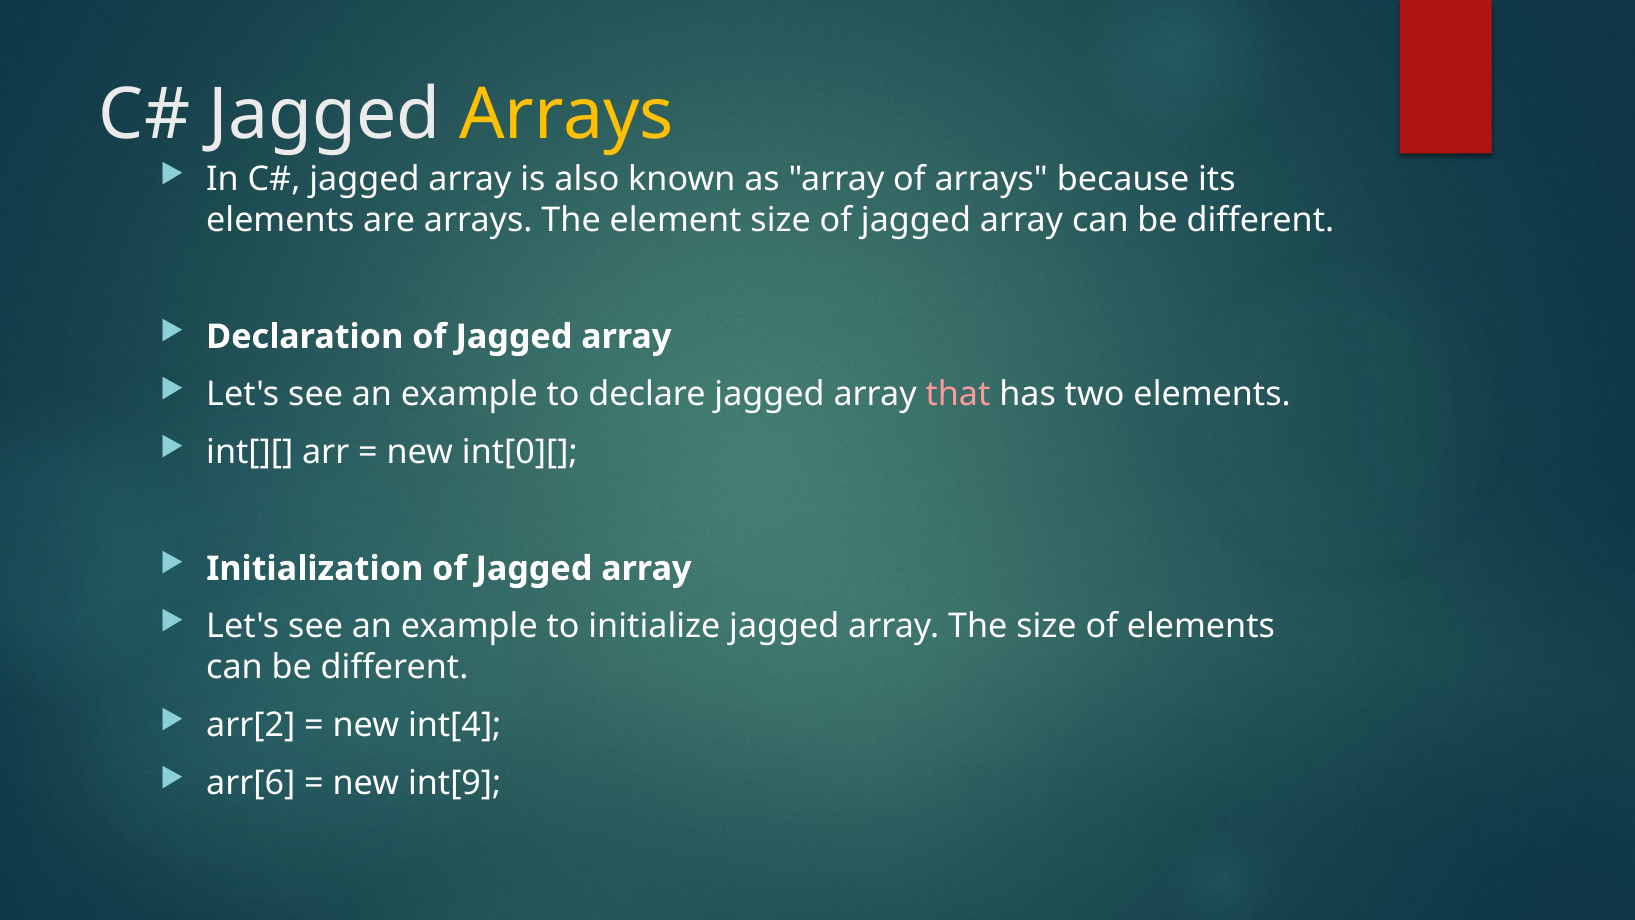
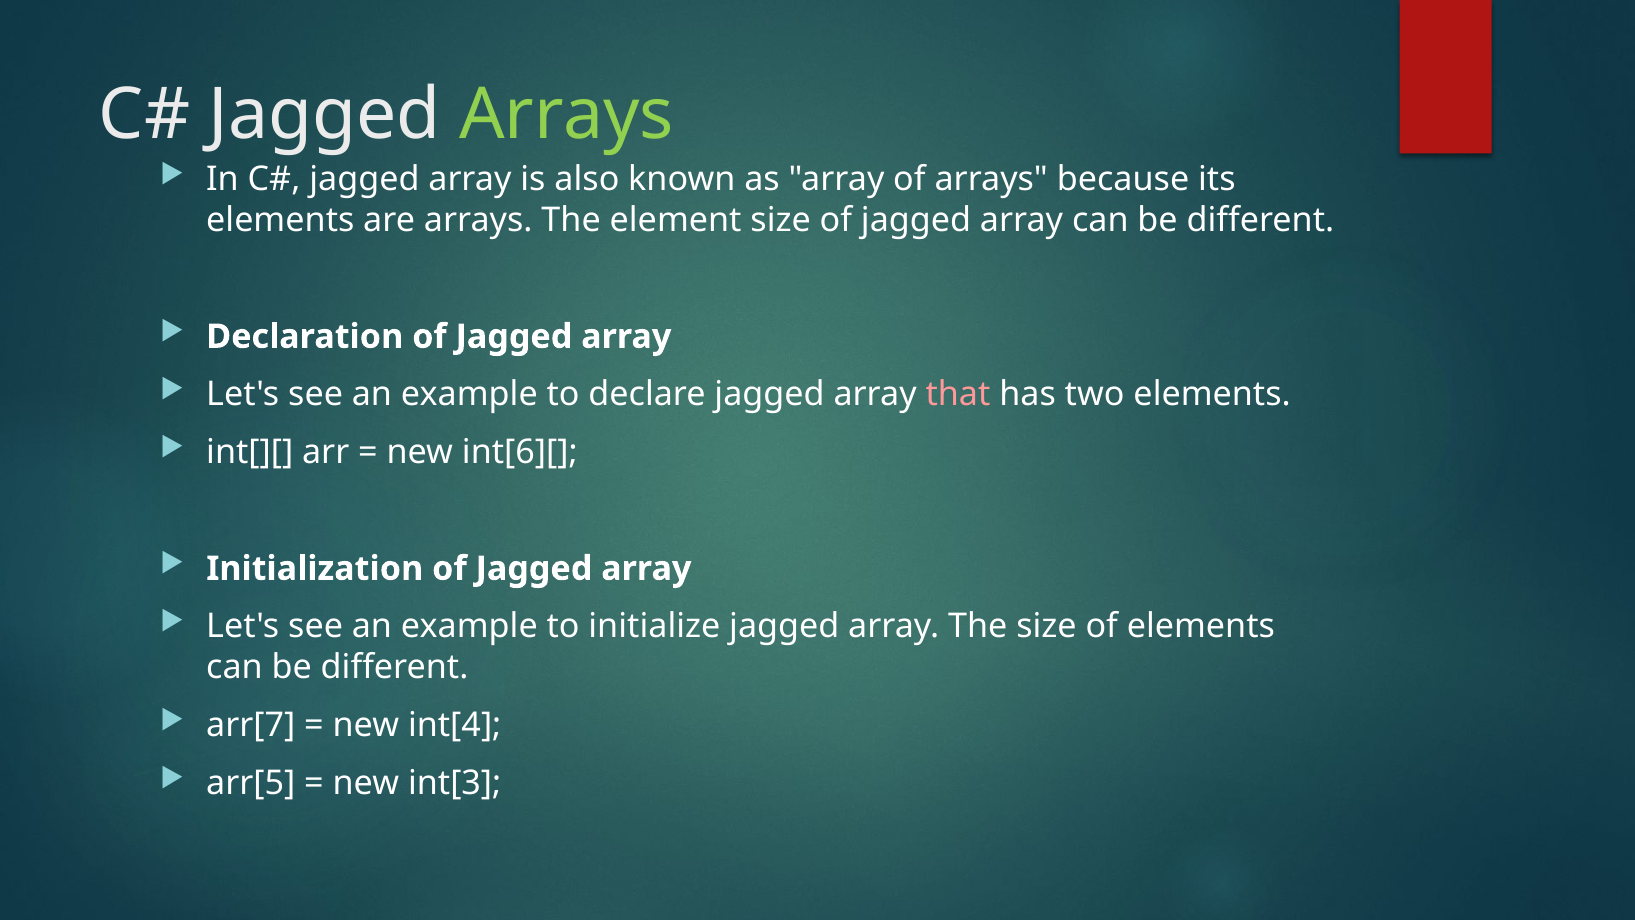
Arrays at (566, 115) colour: yellow -> light green
int[0][: int[0][ -> int[6][
arr[2: arr[2 -> arr[7
arr[6: arr[6 -> arr[5
int[9: int[9 -> int[3
